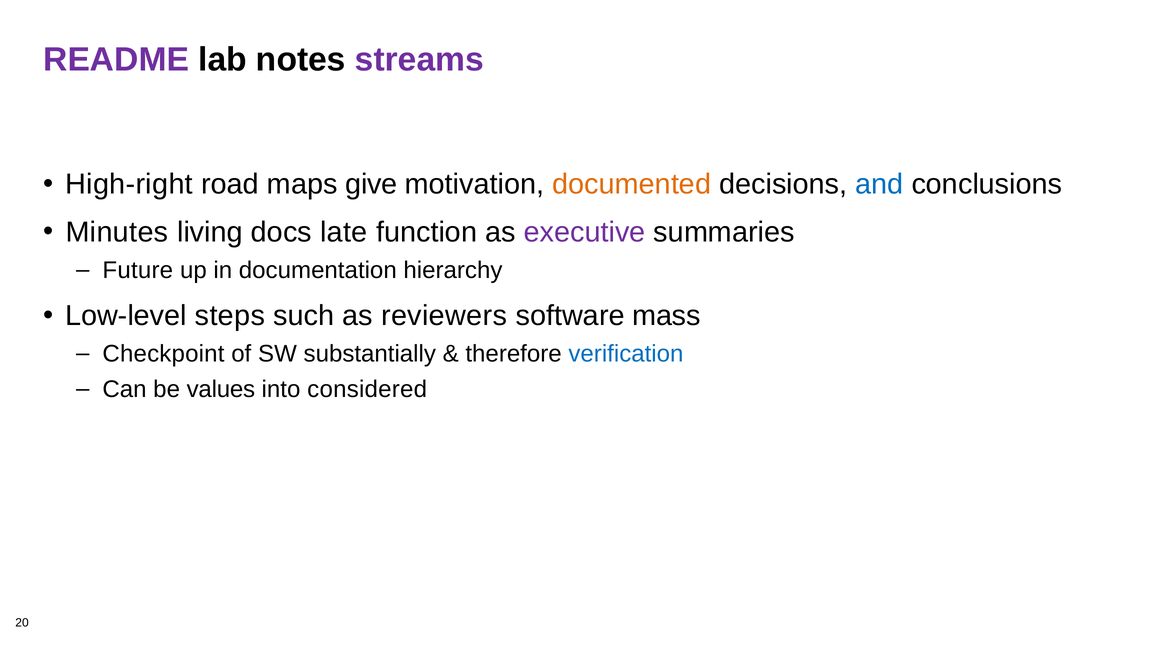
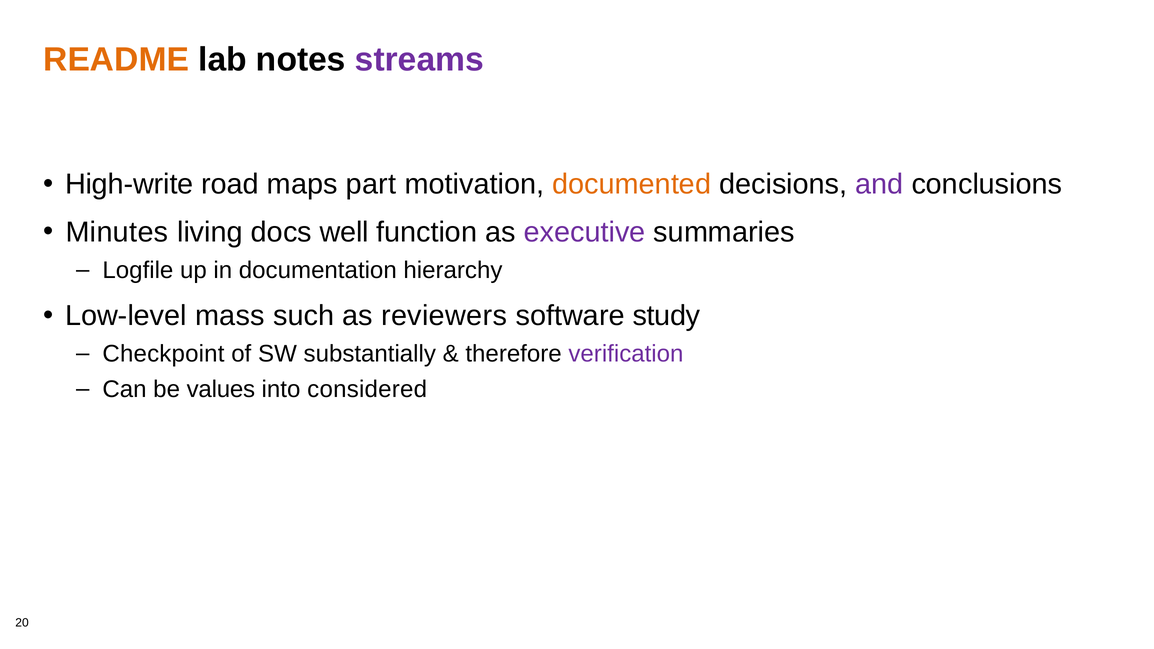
README colour: purple -> orange
High-right: High-right -> High-write
give: give -> part
and colour: blue -> purple
late: late -> well
Future: Future -> Logfile
steps: steps -> mass
mass: mass -> study
verification colour: blue -> purple
